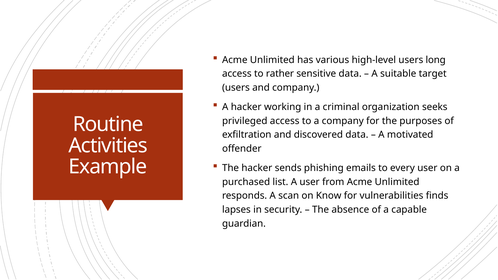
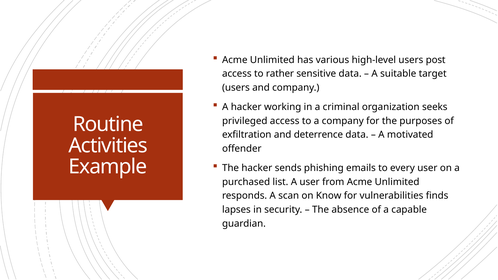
long: long -> post
discovered: discovered -> deterrence
